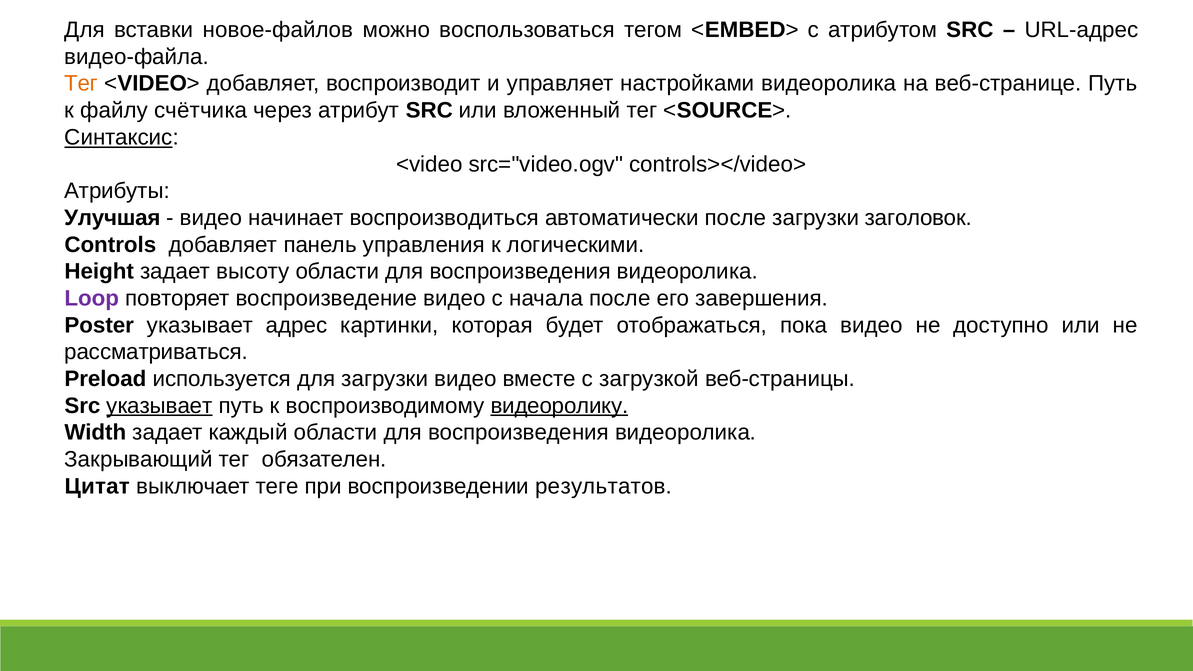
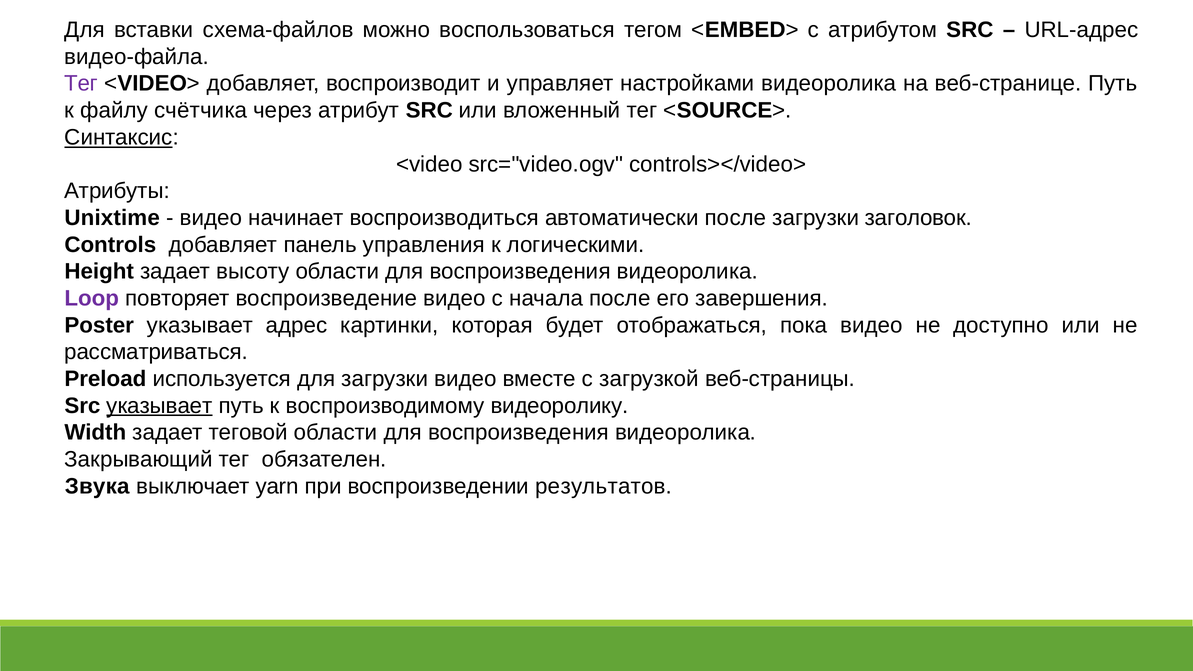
новое-файлов: новое-файлов -> схема-файлов
Тег at (81, 84) colour: orange -> purple
Улучшая: Улучшая -> Unixtime
видеоролику underline: present -> none
каждый: каждый -> теговой
Цитат: Цитат -> Звука
теге: теге -> yarn
